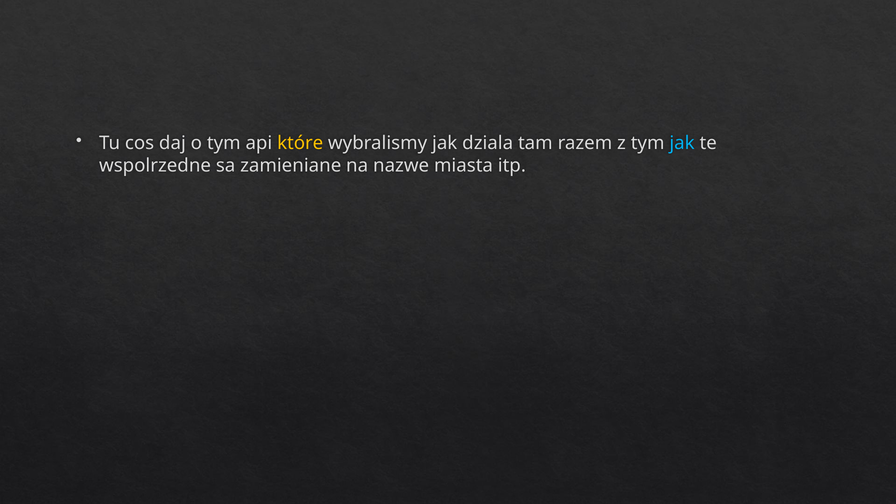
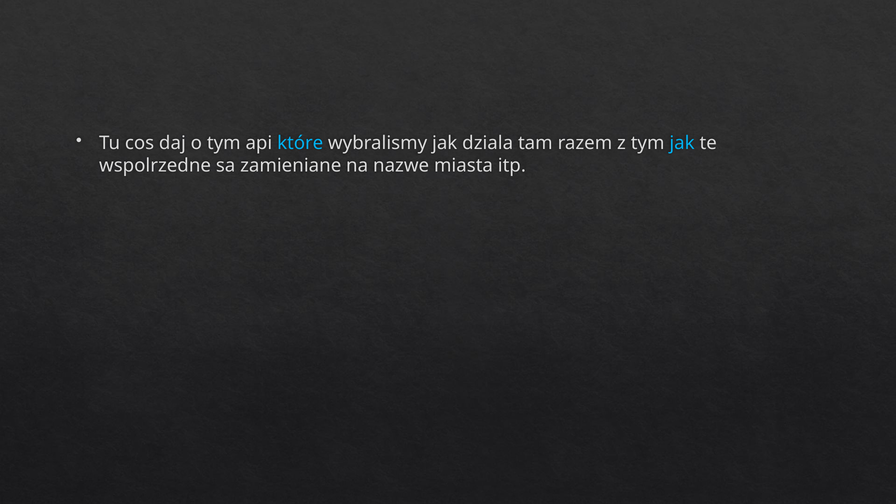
które colour: yellow -> light blue
